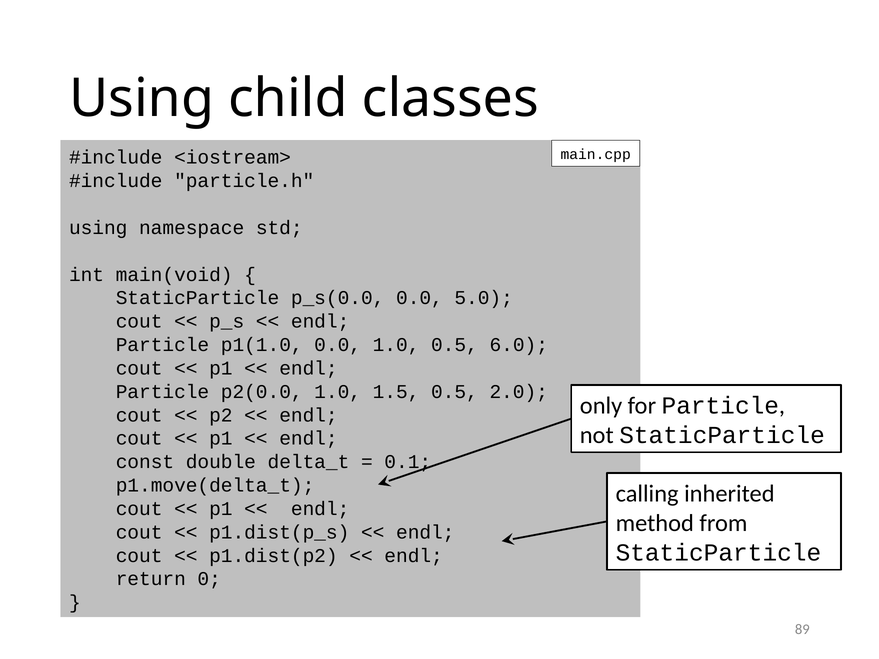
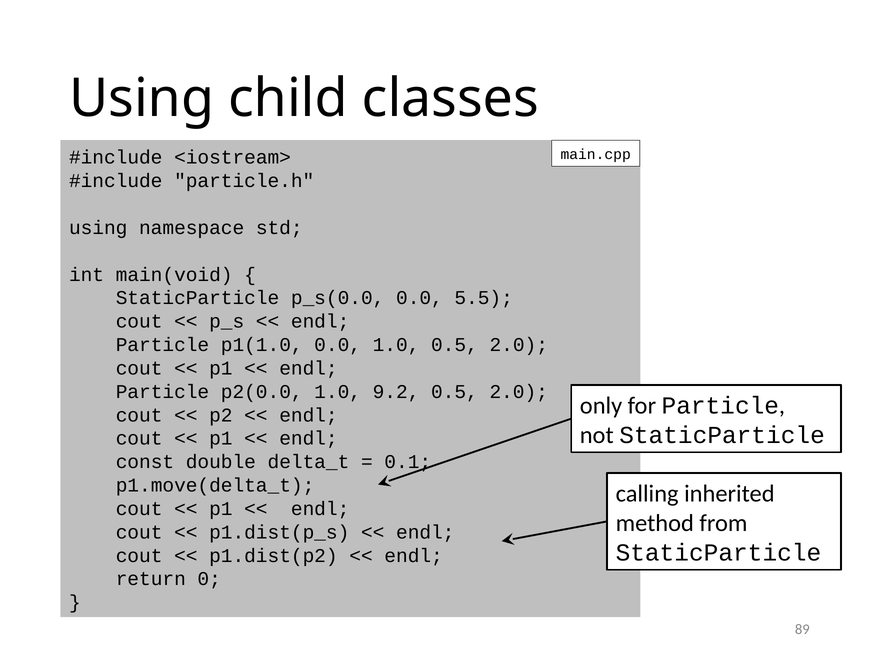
5.0: 5.0 -> 5.5
1.0 0.5 6.0: 6.0 -> 2.0
1.5: 1.5 -> 9.2
